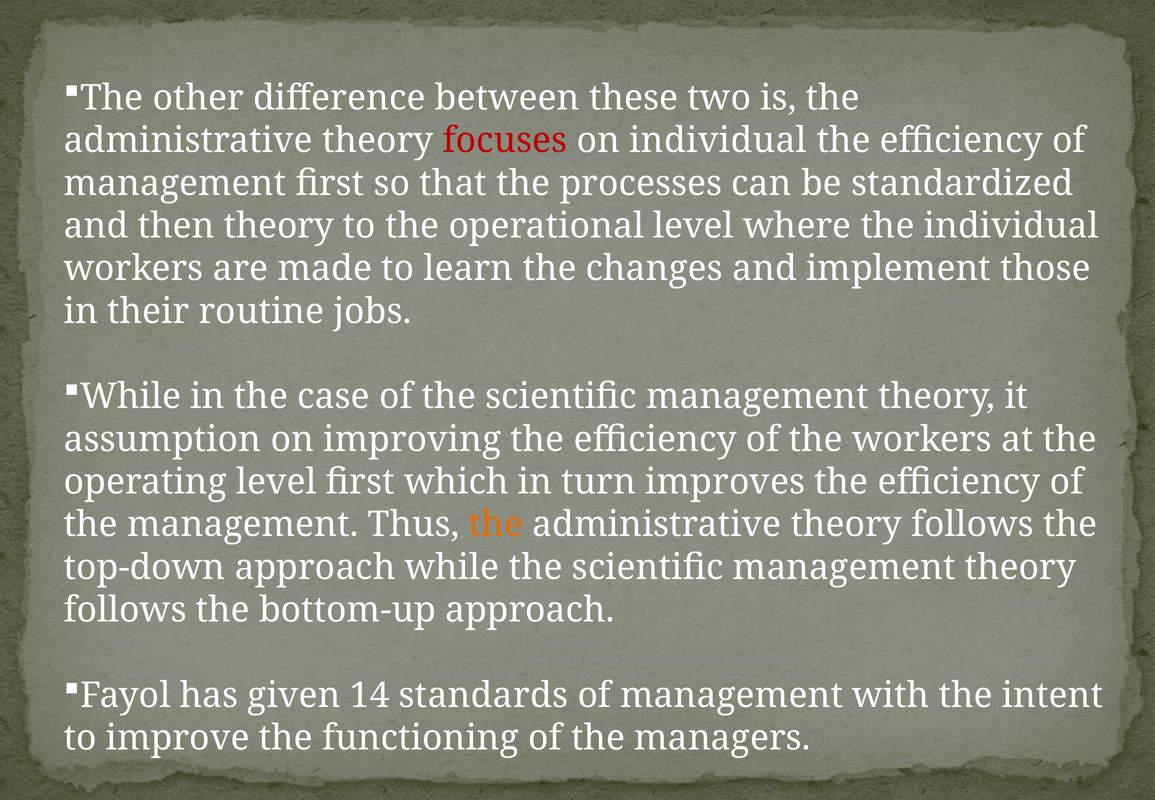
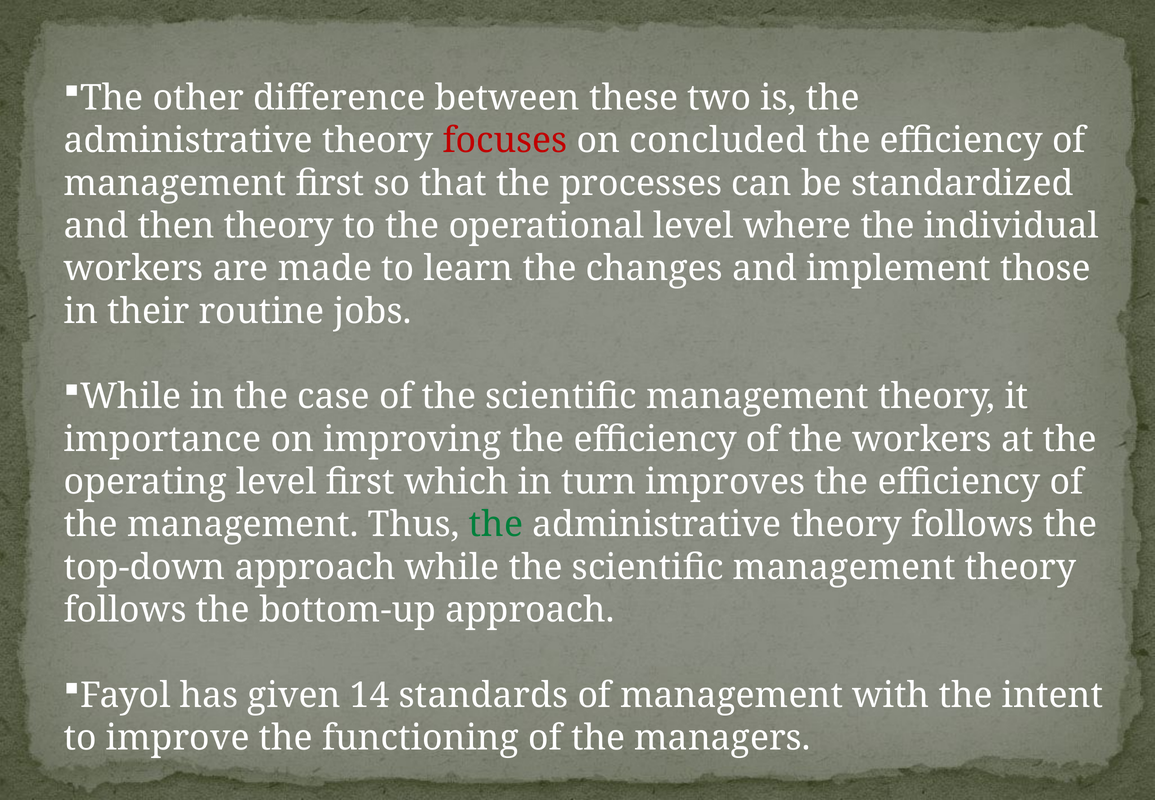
on individual: individual -> concluded
assumption: assumption -> importance
the at (496, 524) colour: orange -> green
